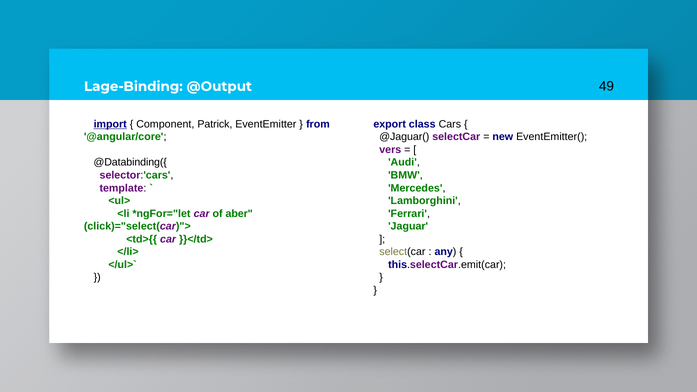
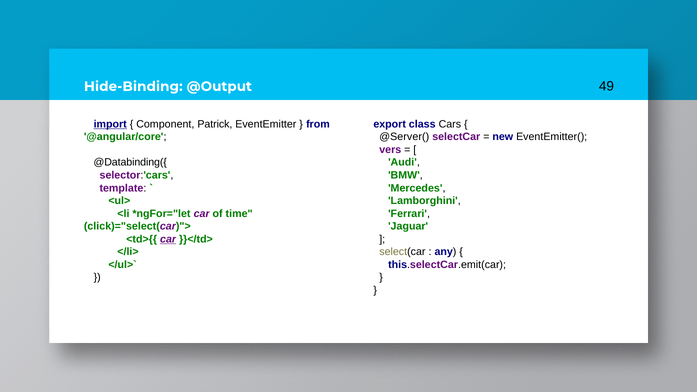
Lage-Binding: Lage-Binding -> Hide-Binding
@Jaguar(: @Jaguar( -> @Server(
aber: aber -> time
car at (168, 239) underline: none -> present
